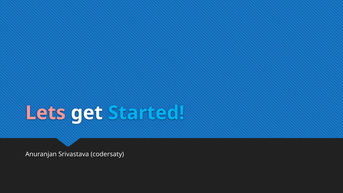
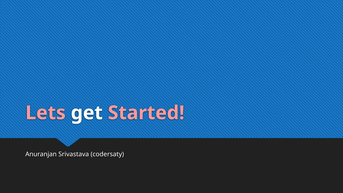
Started colour: light blue -> pink
